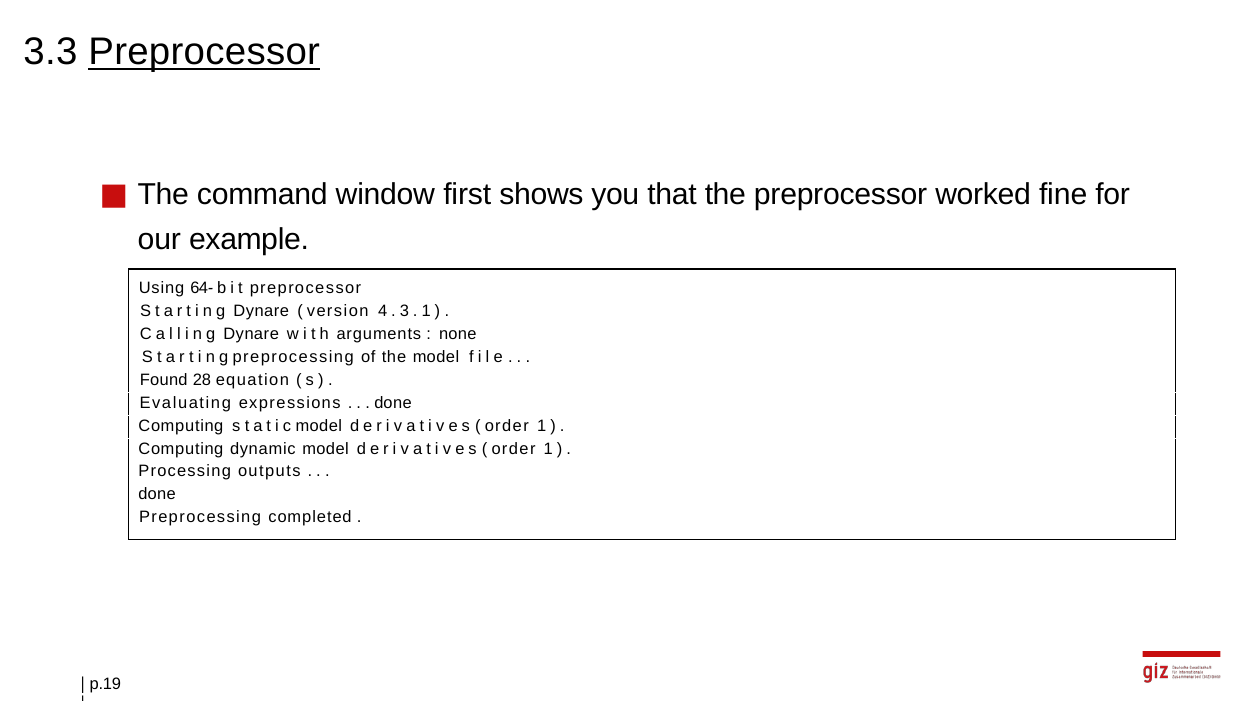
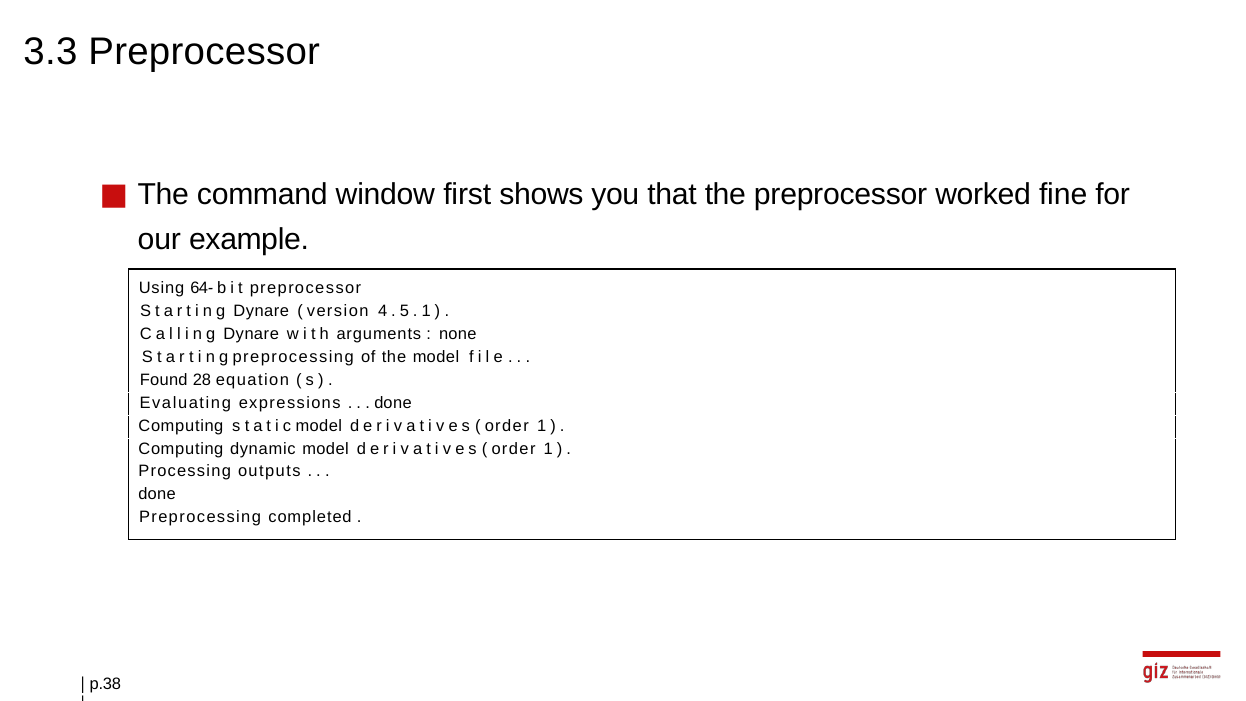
Preprocessor at (204, 52) underline: present -> none
3: 3 -> 5
p.19: p.19 -> p.38
